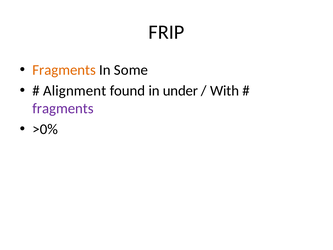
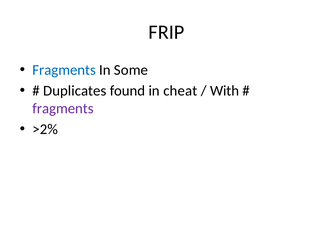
Fragments at (64, 70) colour: orange -> blue
Alignment: Alignment -> Duplicates
under: under -> cheat
>0%: >0% -> >2%
